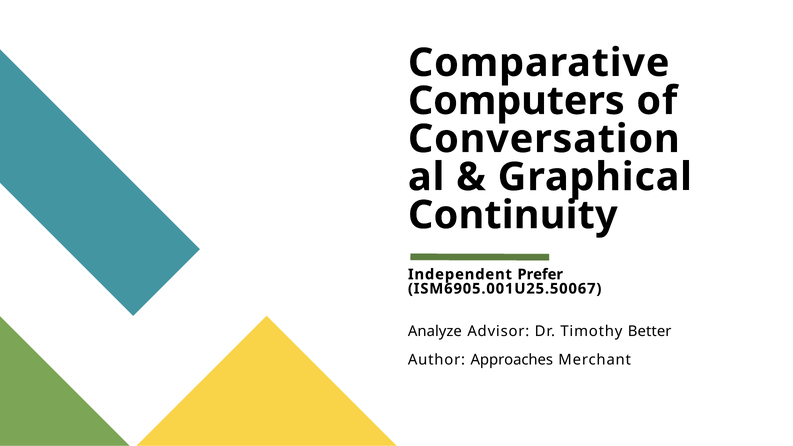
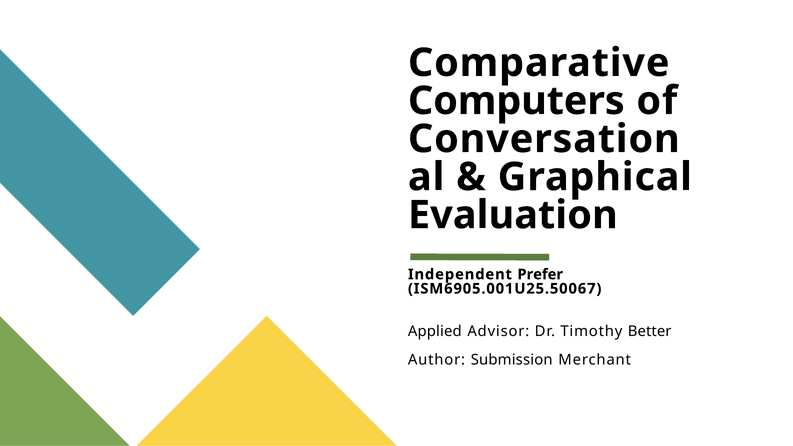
Continuity: Continuity -> Evaluation
Analyze: Analyze -> Applied
Approaches: Approaches -> Submission
